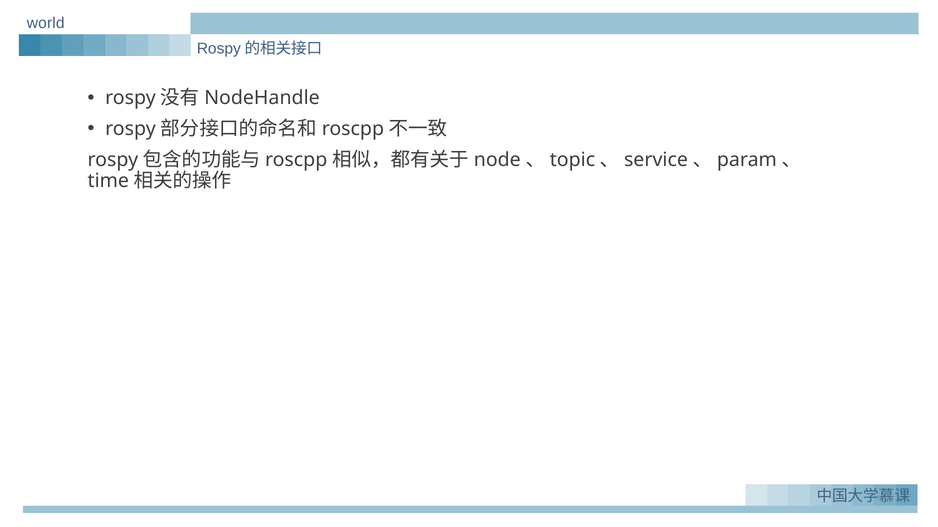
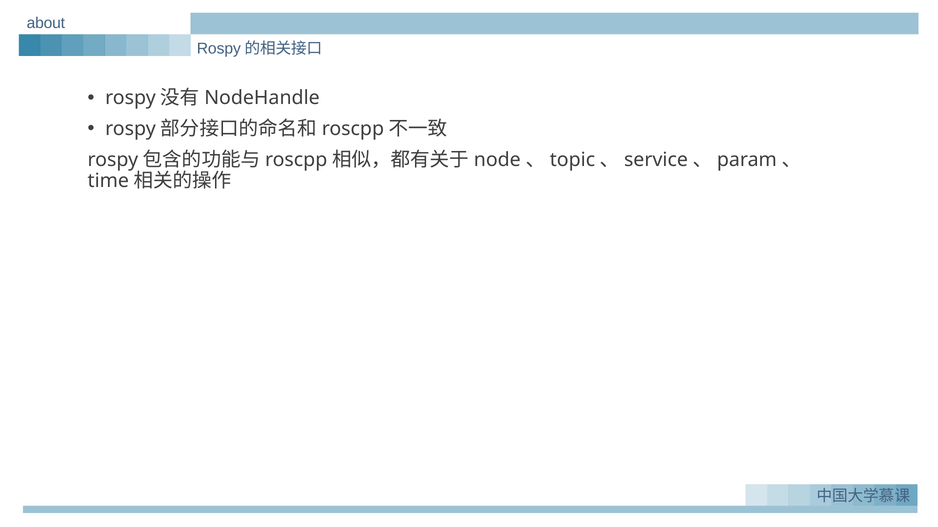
world: world -> about
